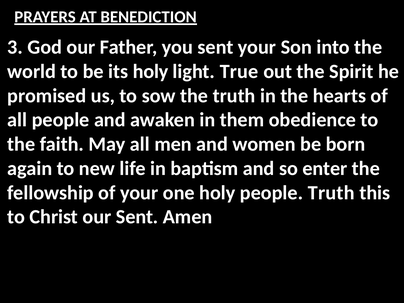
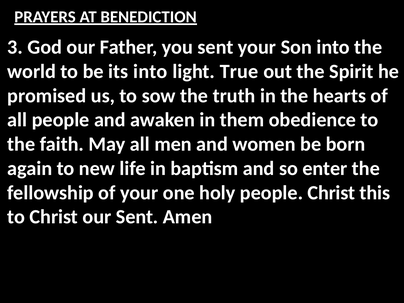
its holy: holy -> into
people Truth: Truth -> Christ
